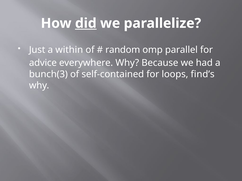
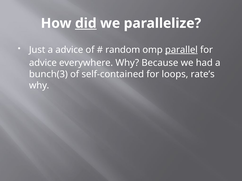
a within: within -> advice
parallel underline: none -> present
find’s: find’s -> rate’s
